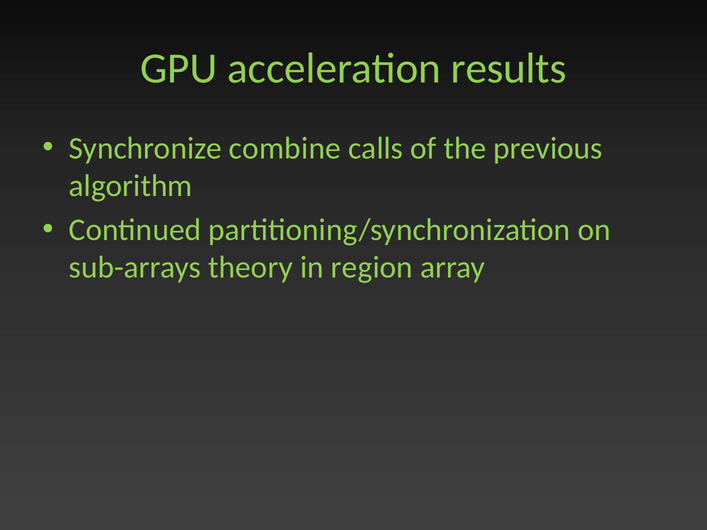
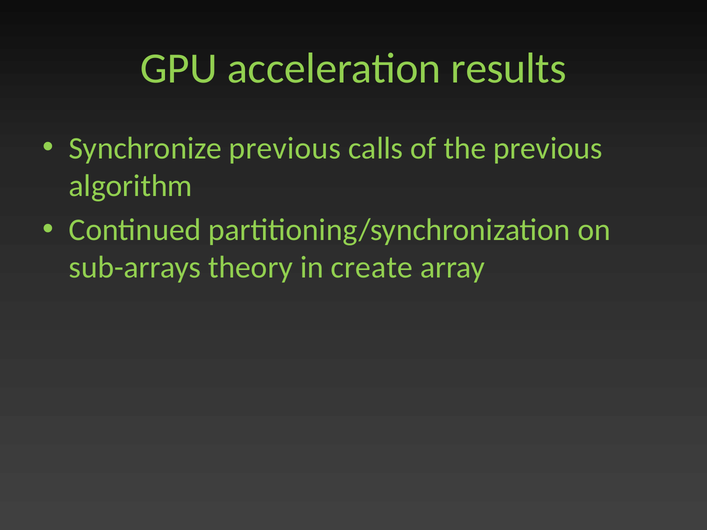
Synchronize combine: combine -> previous
region: region -> create
